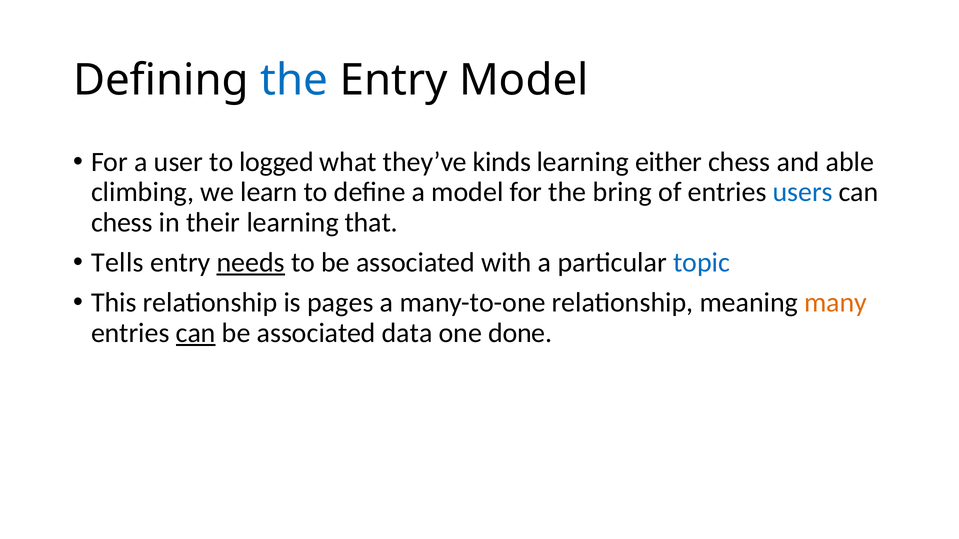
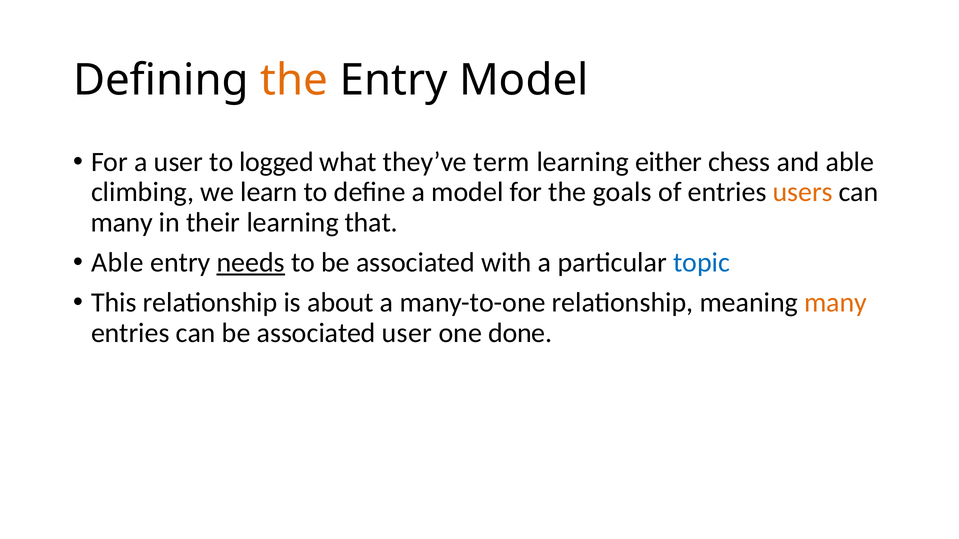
the at (294, 81) colour: blue -> orange
kinds: kinds -> term
bring: bring -> goals
users colour: blue -> orange
chess at (122, 223): chess -> many
Tells at (117, 263): Tells -> Able
pages: pages -> about
can at (196, 333) underline: present -> none
associated data: data -> user
